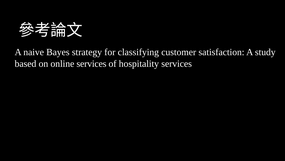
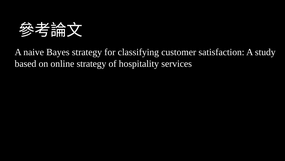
online services: services -> strategy
